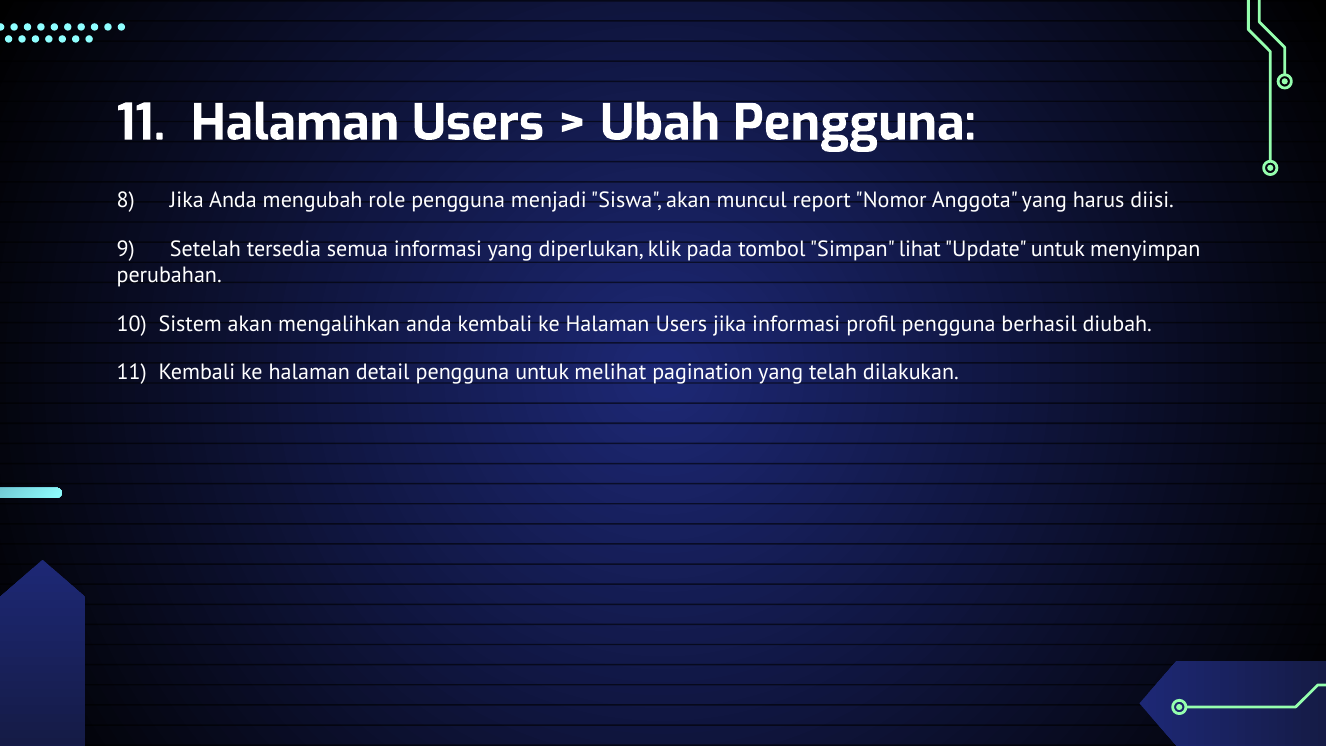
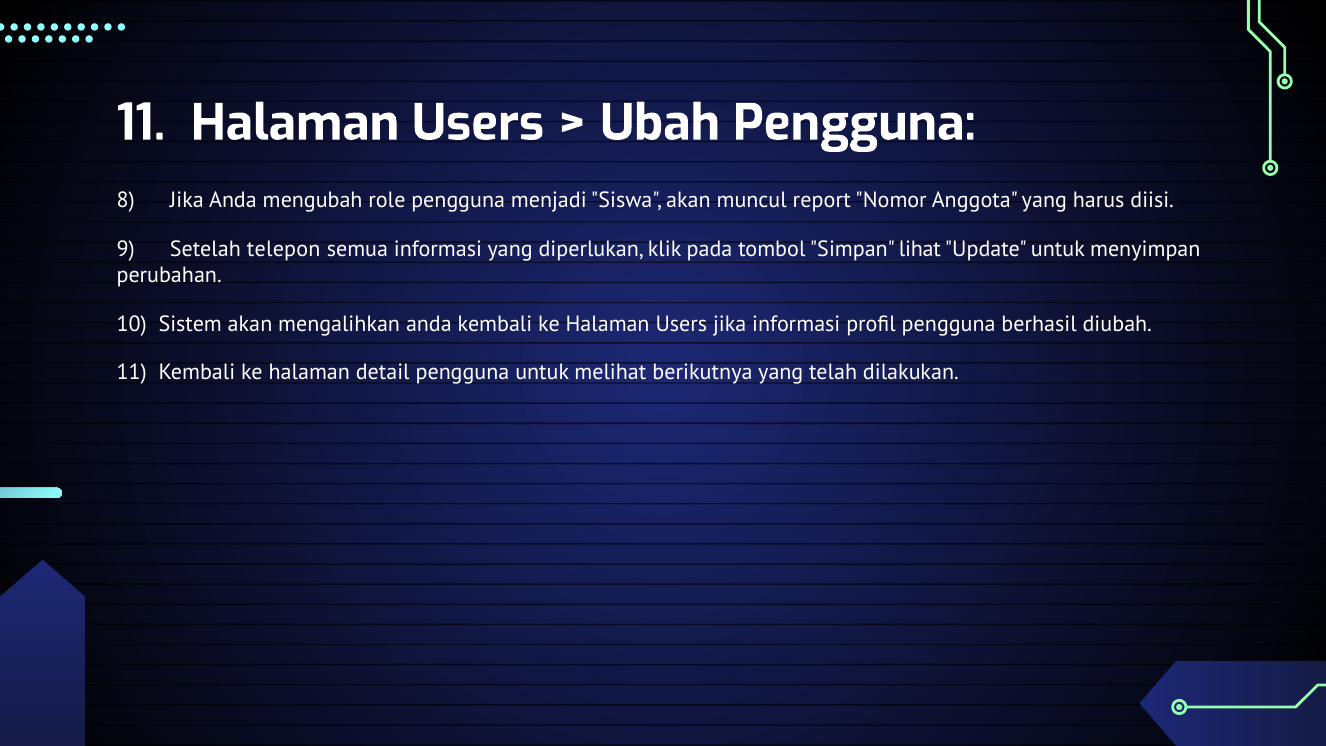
tersedia: tersedia -> telepon
pagination: pagination -> berikutnya
